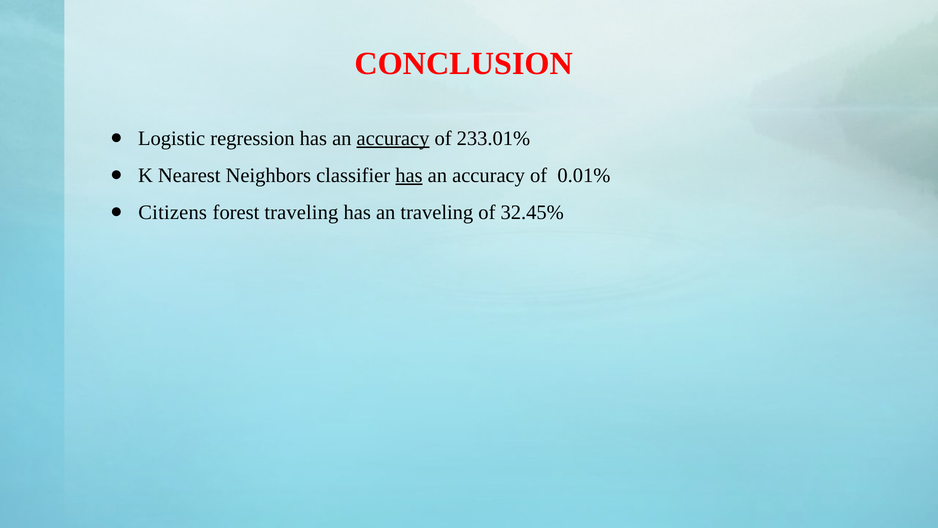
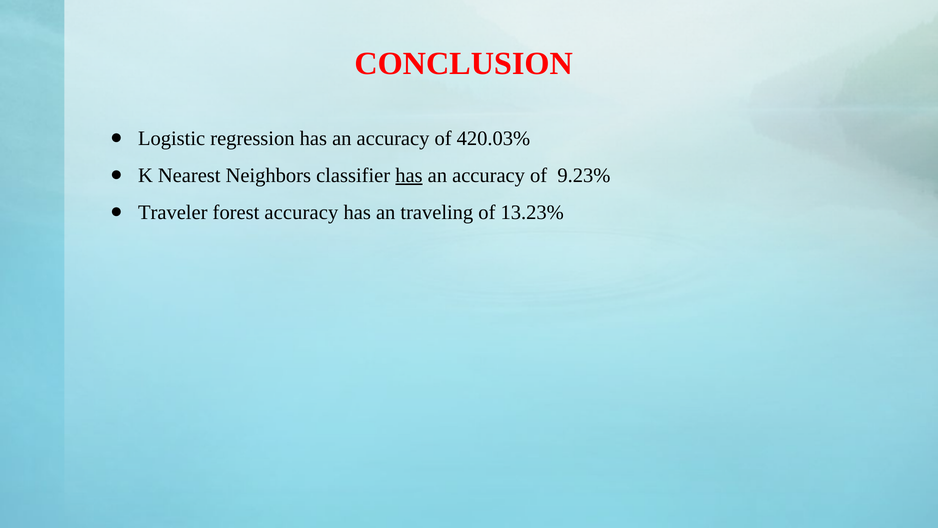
accuracy at (393, 138) underline: present -> none
233.01%: 233.01% -> 420.03%
0.01%: 0.01% -> 9.23%
Citizens: Citizens -> Traveler
forest traveling: traveling -> accuracy
32.45%: 32.45% -> 13.23%
